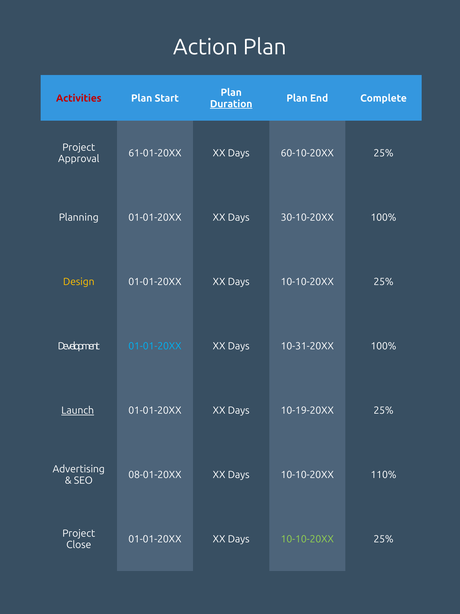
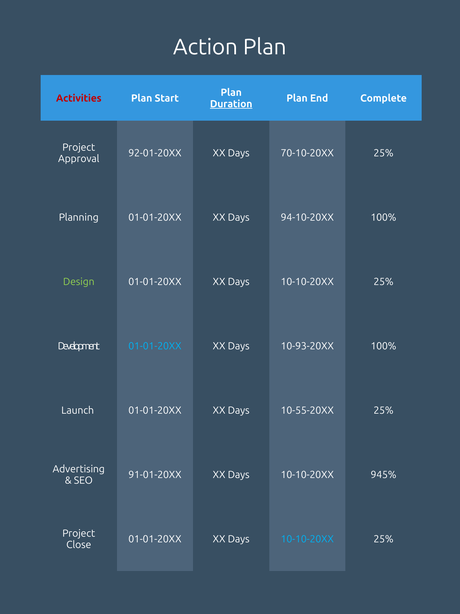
61-01-20XX: 61-01-20XX -> 92-01-20XX
60-10-20XX: 60-10-20XX -> 70-10-20XX
30-10-20XX: 30-10-20XX -> 94-10-20XX
Design colour: yellow -> light green
10-31-20XX: 10-31-20XX -> 10-93-20XX
Launch underline: present -> none
10-19-20XX: 10-19-20XX -> 10-55-20XX
08-01-20XX: 08-01-20XX -> 91-01-20XX
110%: 110% -> 945%
10-10-20XX at (307, 539) colour: light green -> light blue
